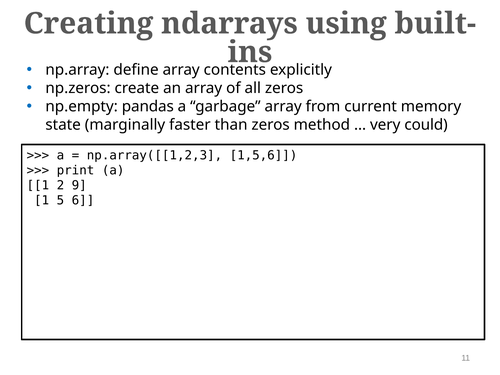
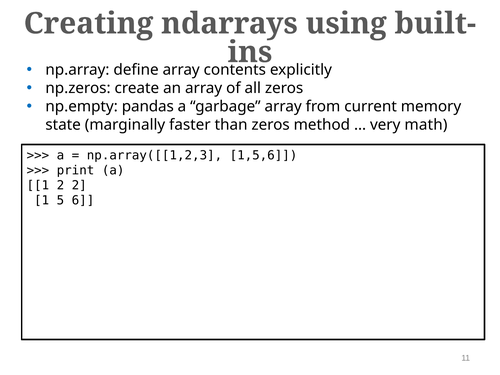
could: could -> math
2 9: 9 -> 2
